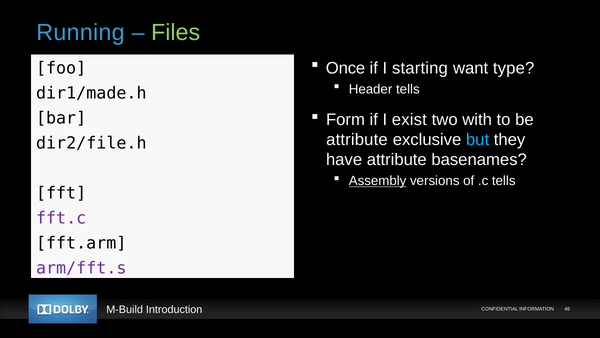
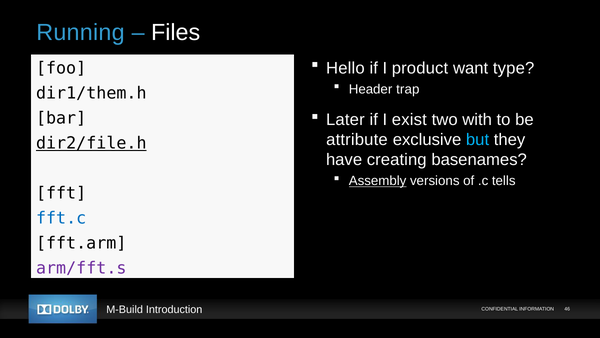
Files colour: light green -> white
Once: Once -> Hello
starting: starting -> product
Header tells: tells -> trap
dir1/made.h: dir1/made.h -> dir1/them.h
Form: Form -> Later
dir2/file.h underline: none -> present
have attribute: attribute -> creating
fft.c colour: purple -> blue
